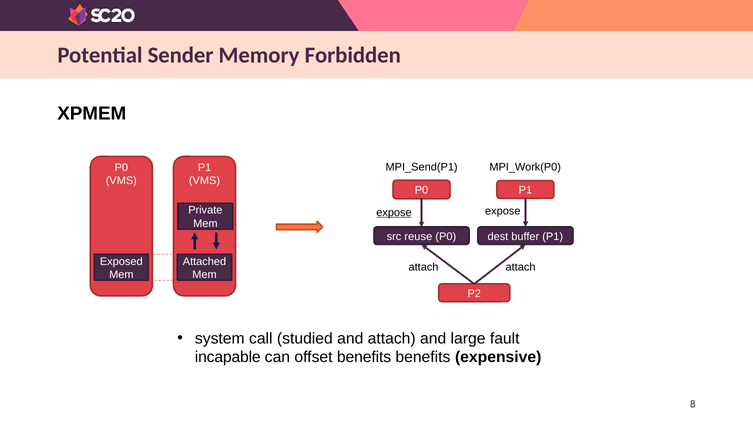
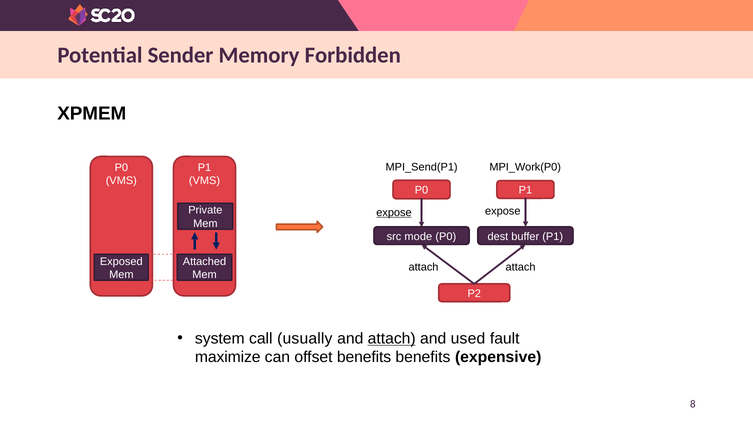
reuse: reuse -> mode
studied: studied -> usually
attach at (392, 339) underline: none -> present
large: large -> used
incapable: incapable -> maximize
